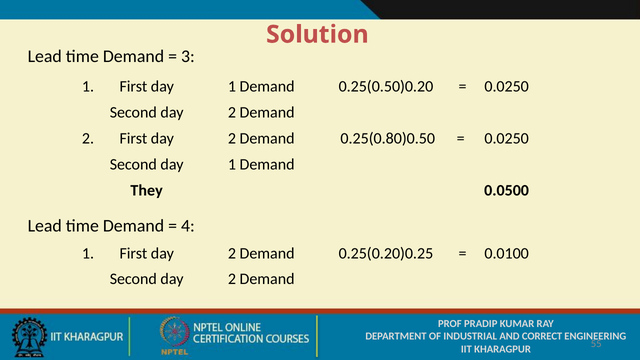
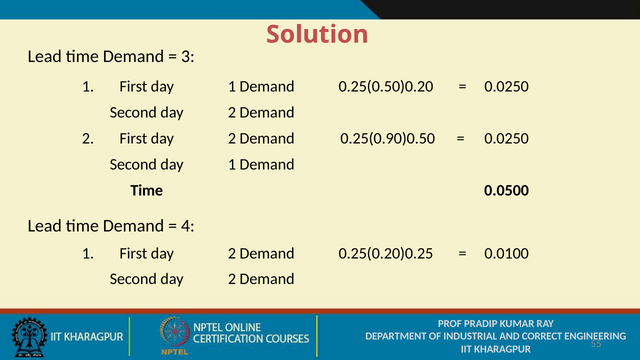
0.25(0.80)0.50: 0.25(0.80)0.50 -> 0.25(0.90)0.50
They at (147, 190): They -> Time
